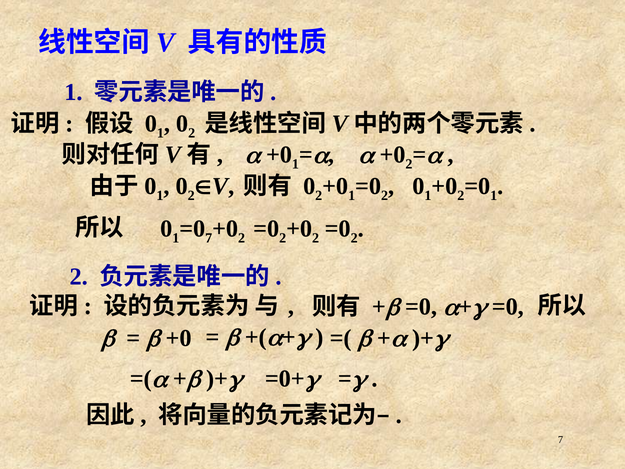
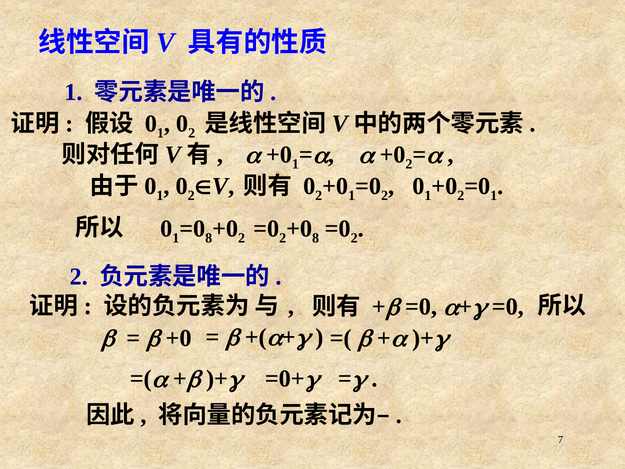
=0 7: 7 -> 8
2 +0 2: 2 -> 8
